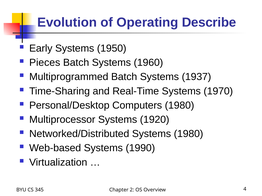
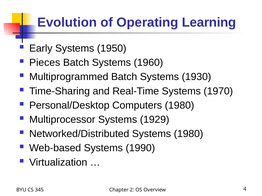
Describe: Describe -> Learning
1937: 1937 -> 1930
1920: 1920 -> 1929
